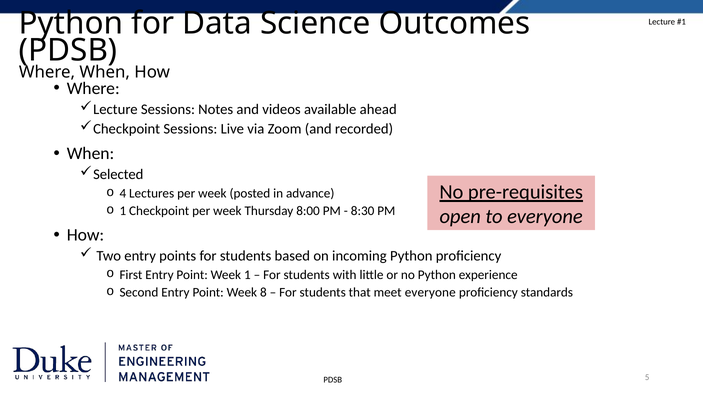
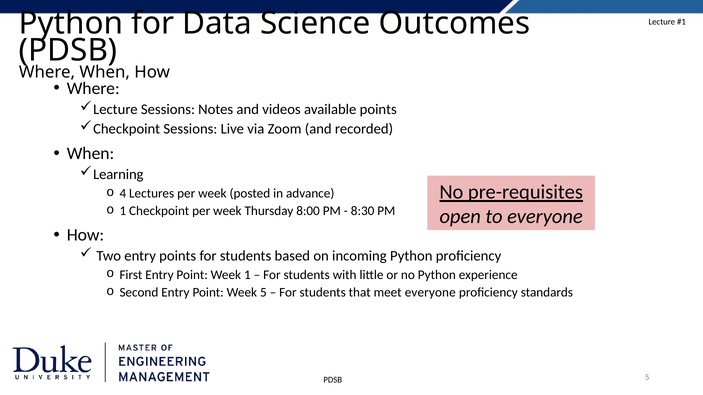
available ahead: ahead -> points
Selected: Selected -> Learning
Week 8: 8 -> 5
